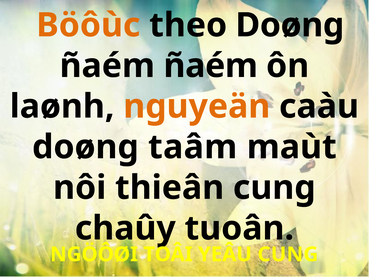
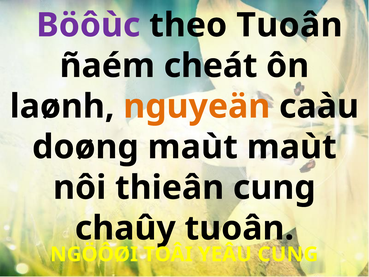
Böôùc colour: orange -> purple
theo Doøng: Doøng -> Tuoân
ñaém ñaém: ñaém -> cheát
doøng taâm: taâm -> maùt
